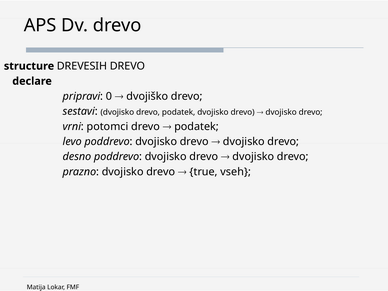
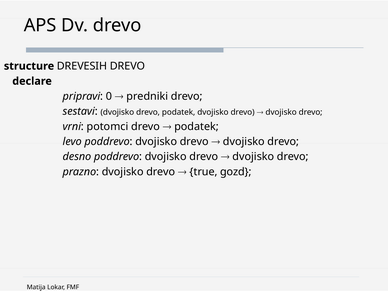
dvojiško: dvojiško -> predniki
vseh: vseh -> gozd
